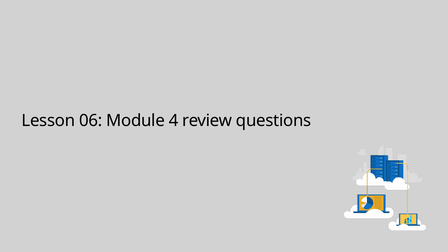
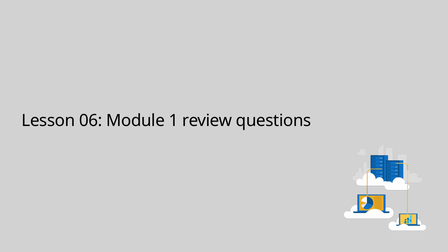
4: 4 -> 1
